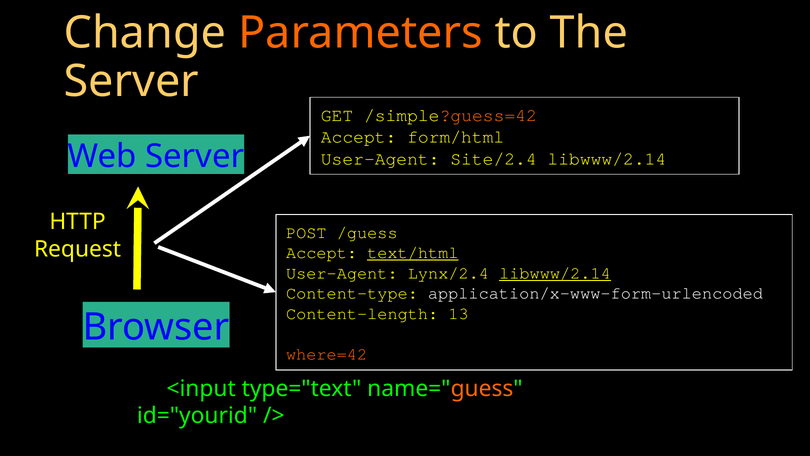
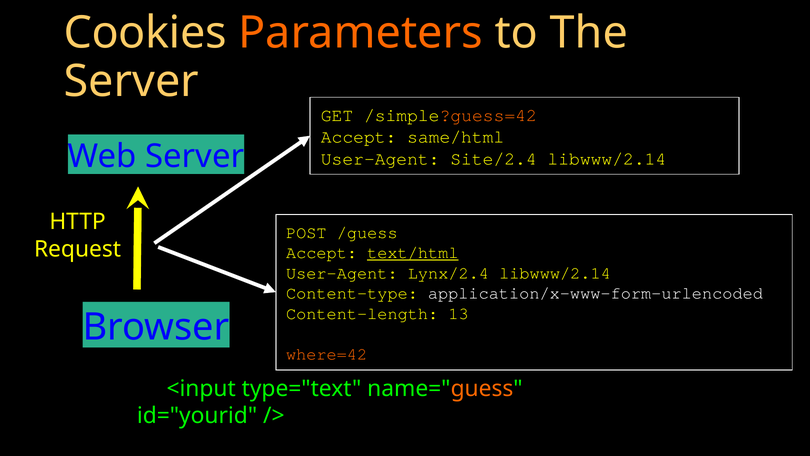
Change: Change -> Cookies
form/html: form/html -> same/html
libwww/2.14 at (555, 273) underline: present -> none
